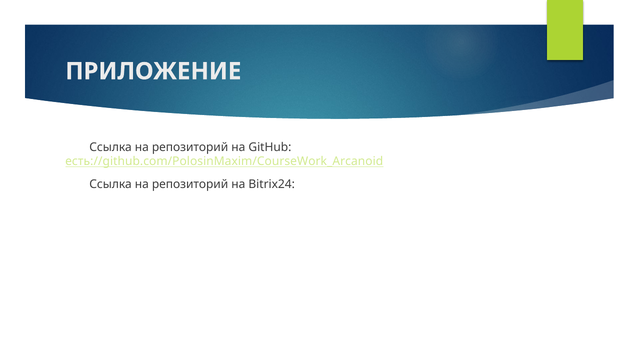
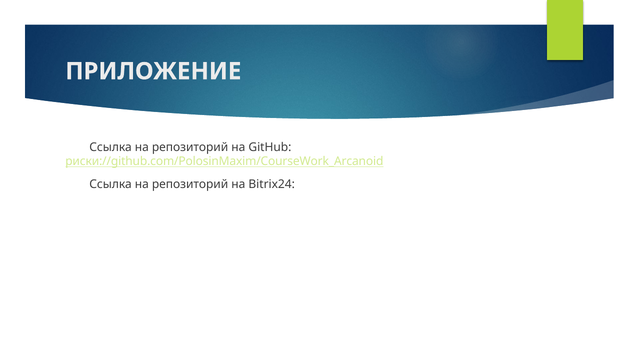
есть://github.com/PolosinMaxim/CourseWork_Arcanoid: есть://github.com/PolosinMaxim/CourseWork_Arcanoid -> риски://github.com/PolosinMaxim/CourseWork_Arcanoid
